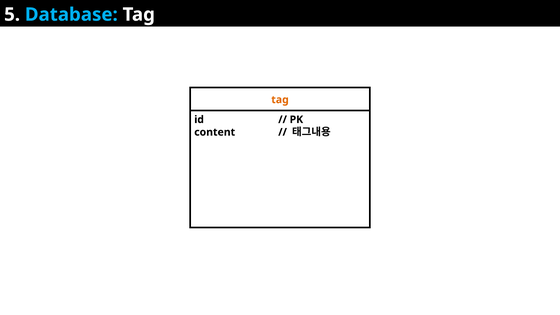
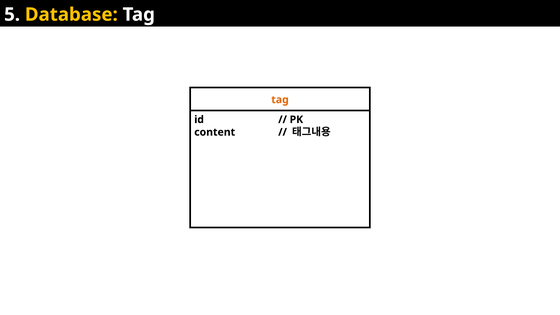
Database colour: light blue -> yellow
